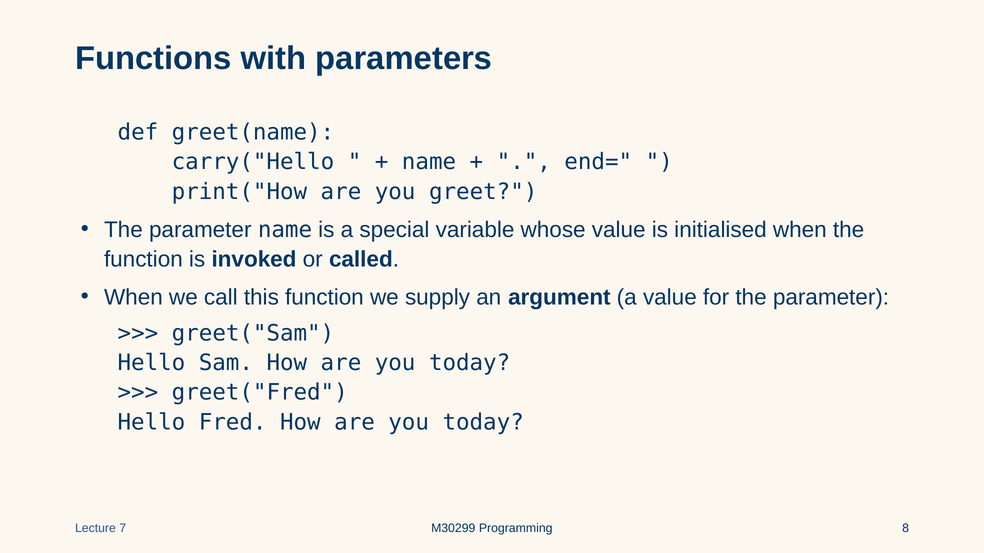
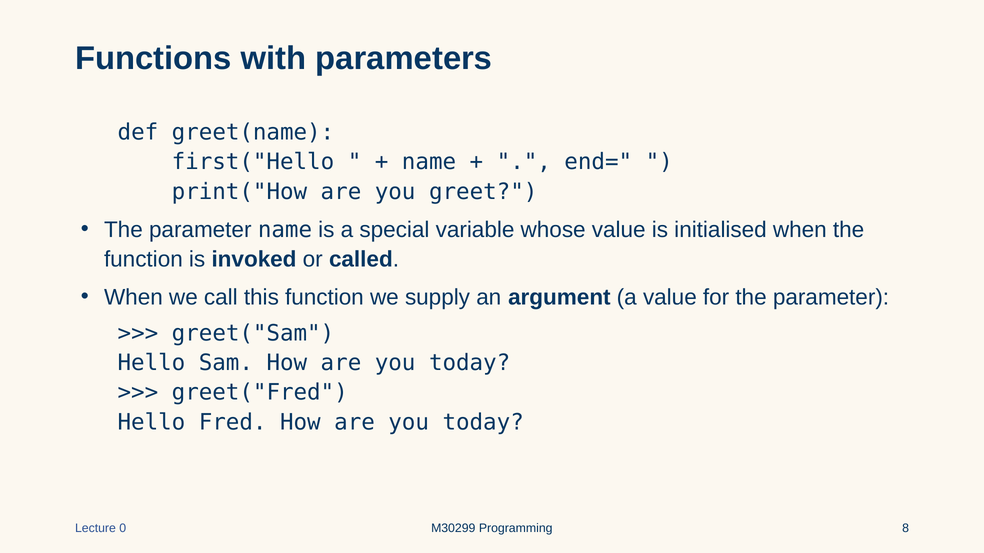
carry("Hello: carry("Hello -> first("Hello
7: 7 -> 0
